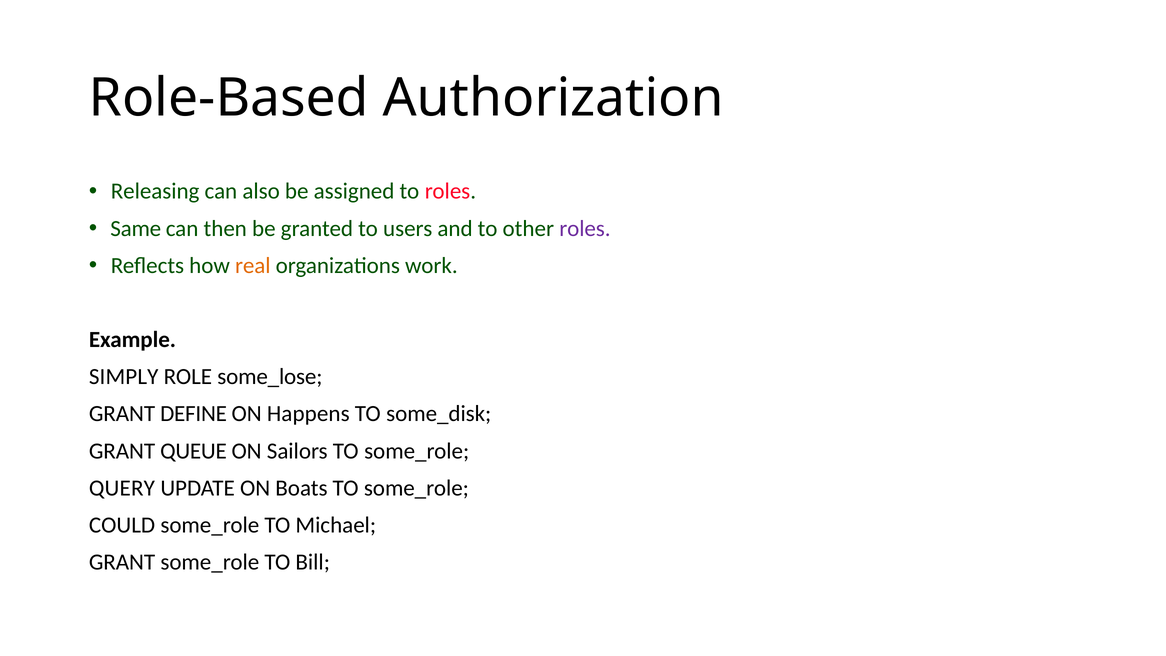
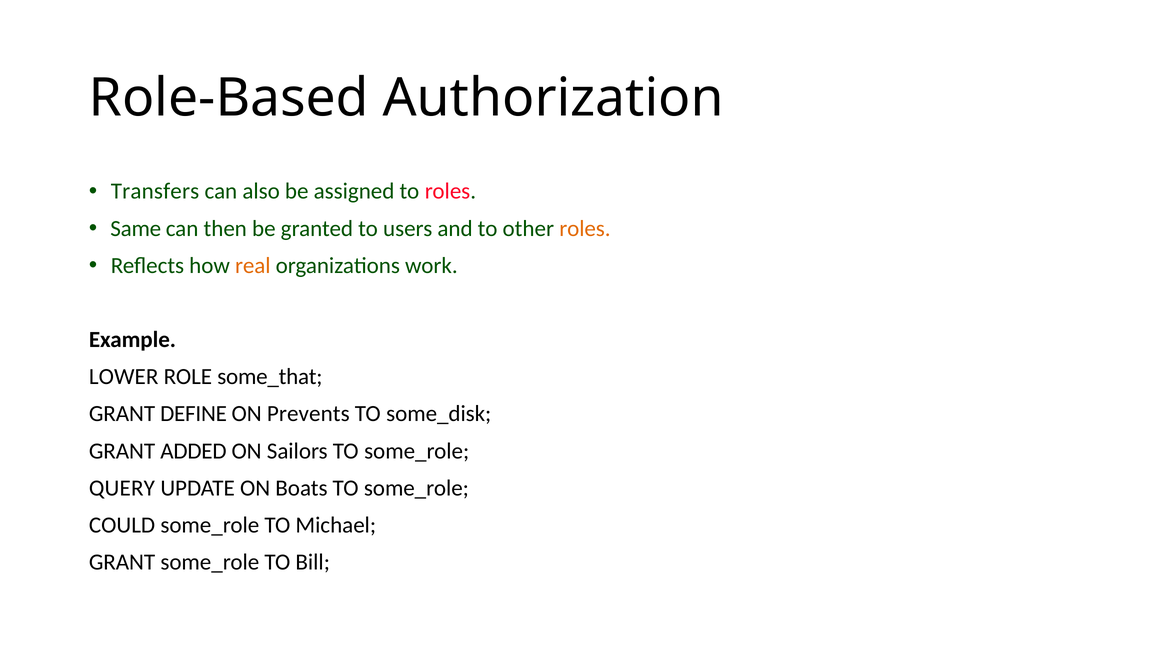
Releasing: Releasing -> Transfers
roles at (585, 228) colour: purple -> orange
SIMPLY: SIMPLY -> LOWER
some_lose: some_lose -> some_that
Happens: Happens -> Prevents
QUEUE: QUEUE -> ADDED
